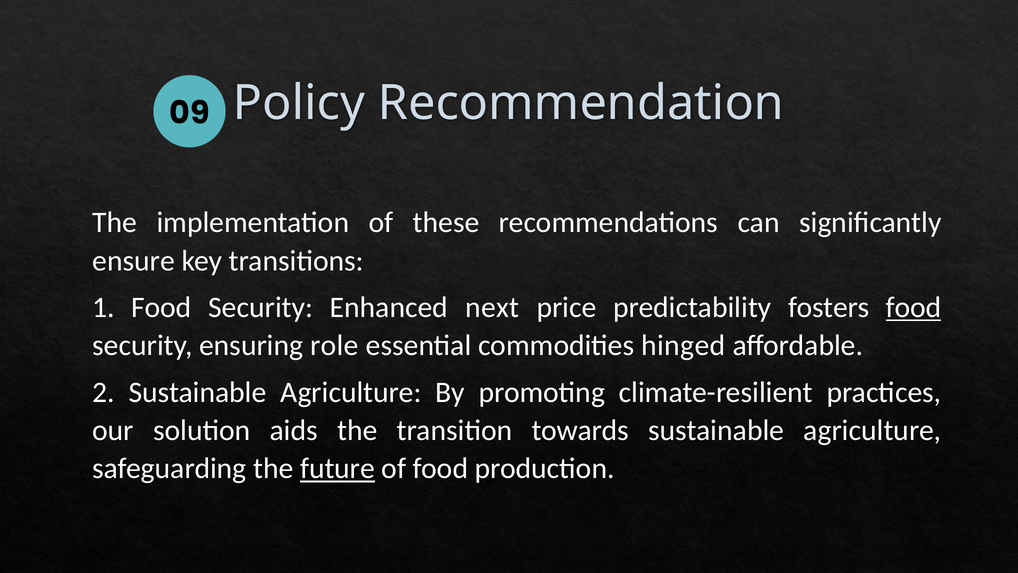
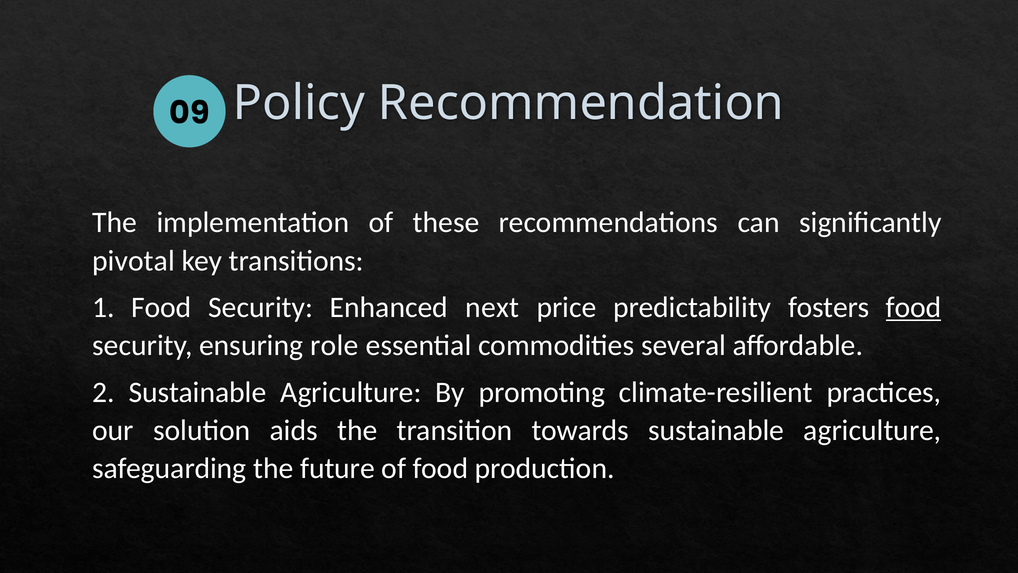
ensure: ensure -> pivotal
hinged: hinged -> several
future underline: present -> none
